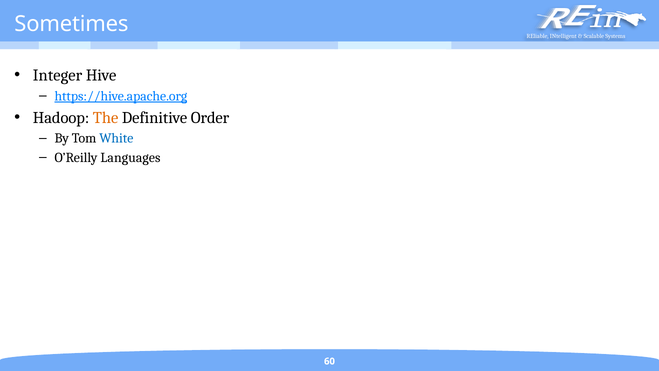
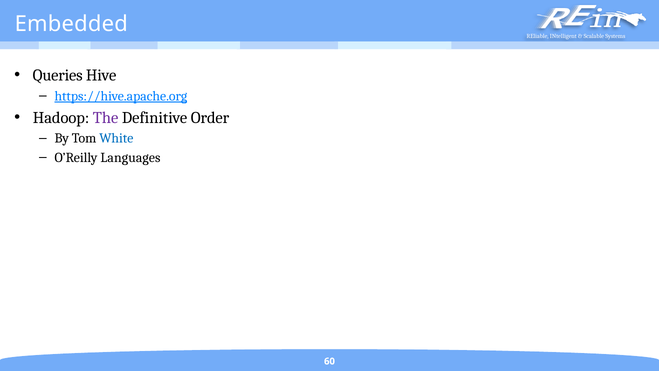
Sometimes: Sometimes -> Embedded
Integer: Integer -> Queries
The colour: orange -> purple
